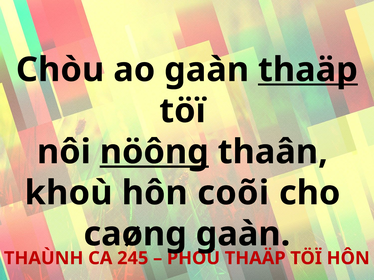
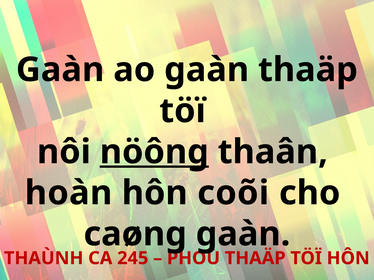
Chòu at (60, 70): Chòu -> Gaàn
thaäp at (308, 70) underline: present -> none
khoù: khoù -> hoàn
